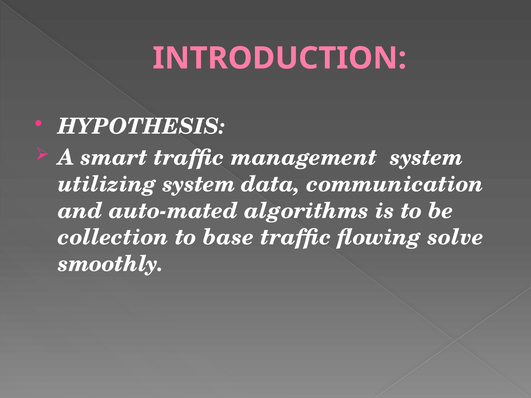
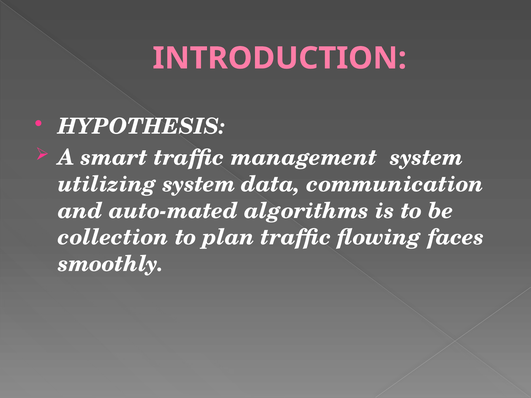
base: base -> plan
solve: solve -> faces
